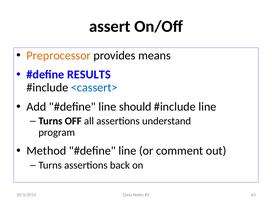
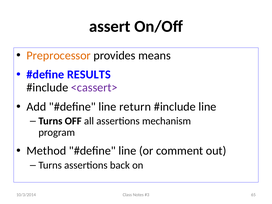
<cassert> colour: blue -> purple
should: should -> return
understand: understand -> mechanism
